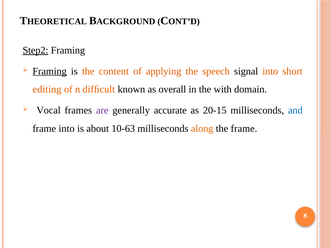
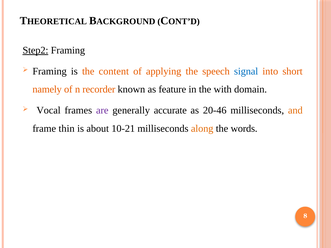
Framing at (50, 71) underline: present -> none
signal colour: black -> blue
editing: editing -> namely
difﬁcult: difﬁcult -> recorder
overall: overall -> feature
20-15: 20-15 -> 20-46
and colour: blue -> orange
frame into: into -> thin
10-63: 10-63 -> 10-21
the frame: frame -> words
